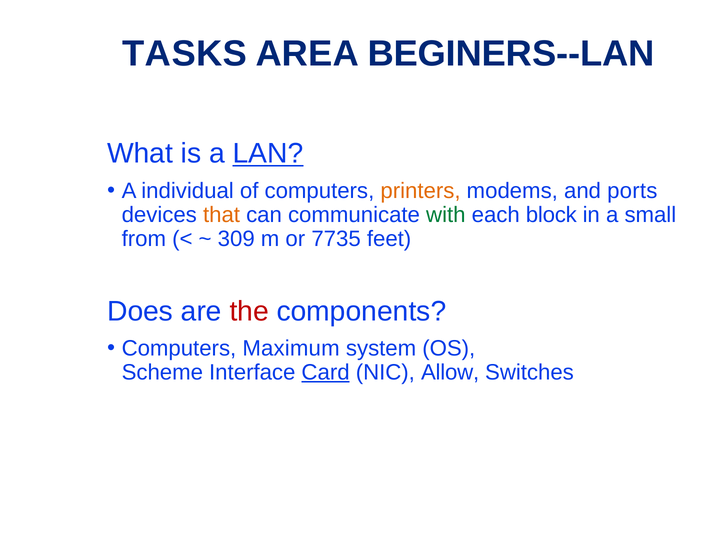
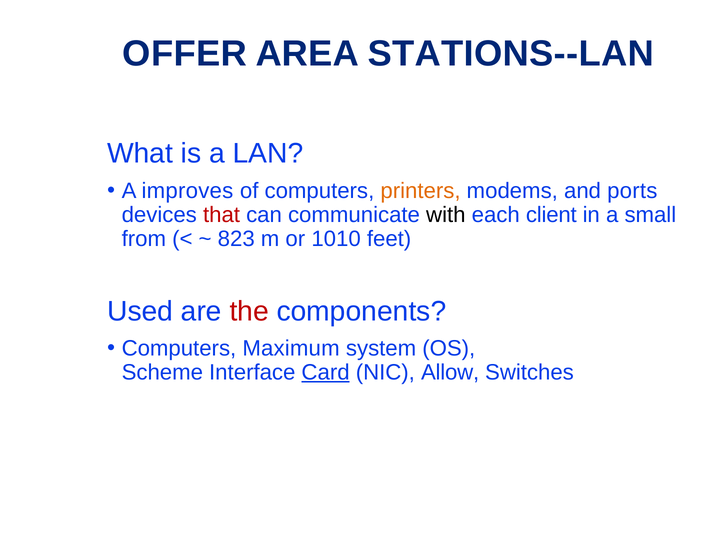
TASKS: TASKS -> OFFER
BEGINERS--LAN: BEGINERS--LAN -> STATIONS--LAN
LAN underline: present -> none
individual: individual -> improves
that colour: orange -> red
with colour: green -> black
block: block -> client
309: 309 -> 823
7735: 7735 -> 1010
Does: Does -> Used
